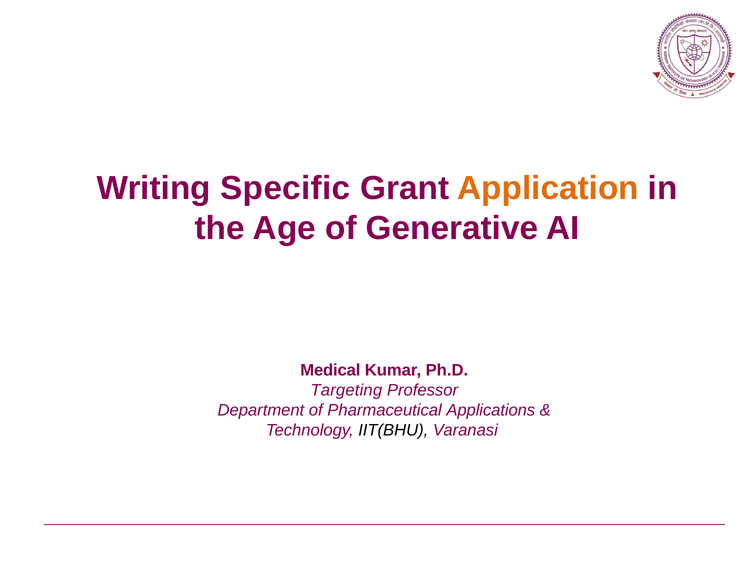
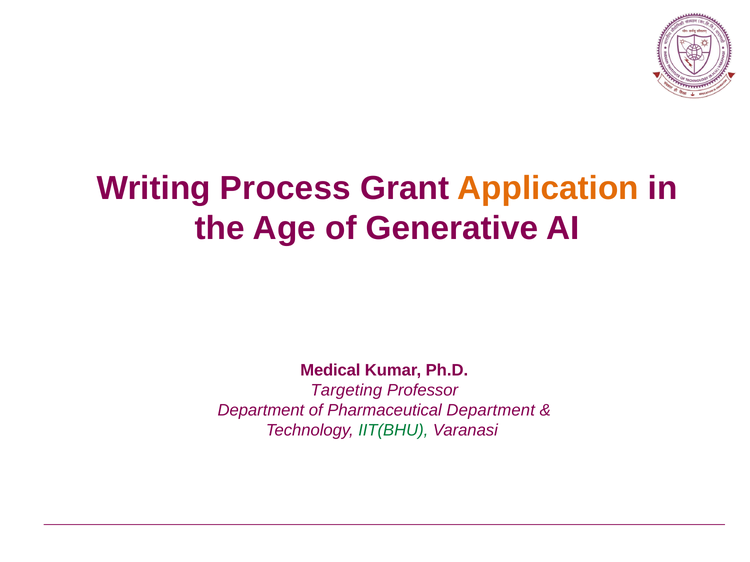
Specific: Specific -> Process
Pharmaceutical Applications: Applications -> Department
IIT(BHU colour: black -> green
